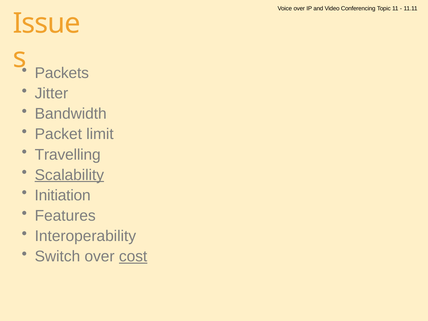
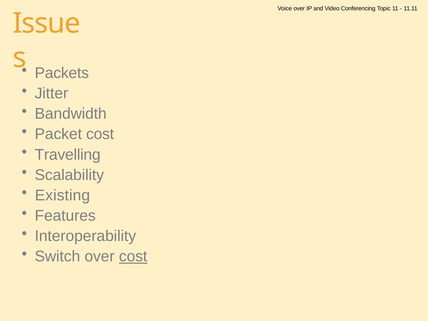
Packet limit: limit -> cost
Scalability underline: present -> none
Initiation: Initiation -> Existing
